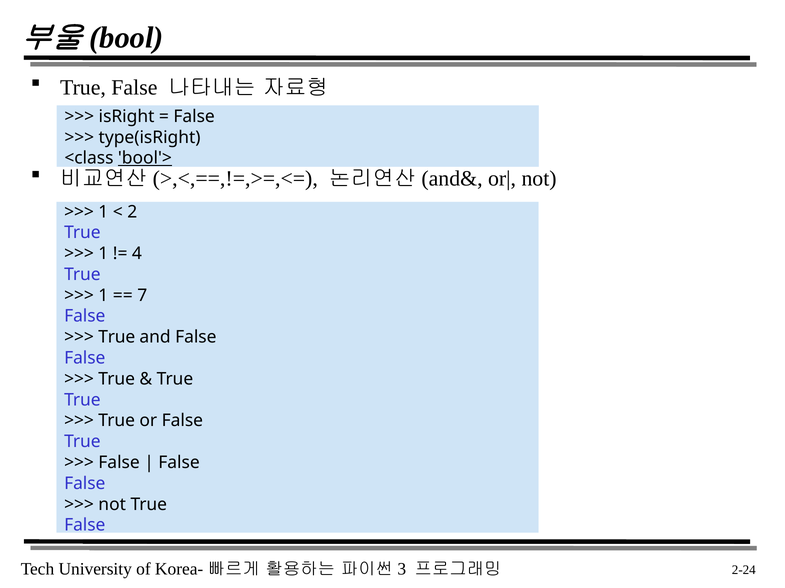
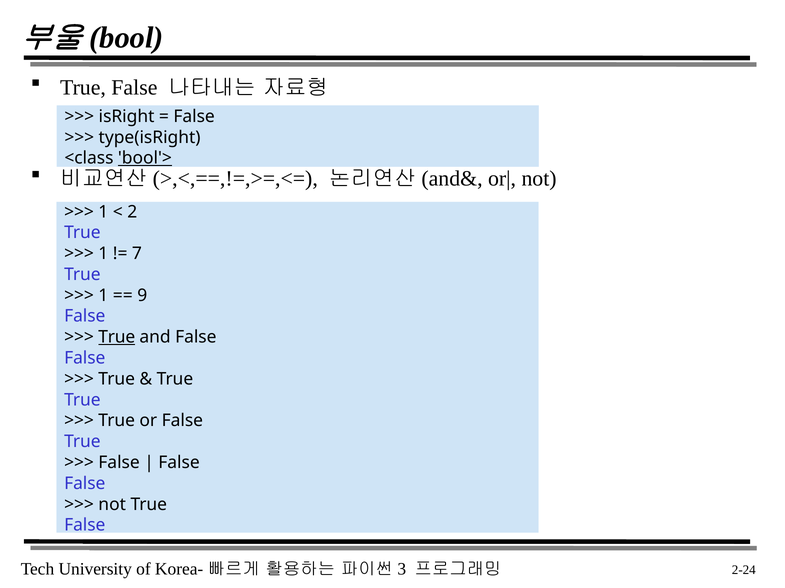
4: 4 -> 7
7: 7 -> 9
True at (117, 338) underline: none -> present
